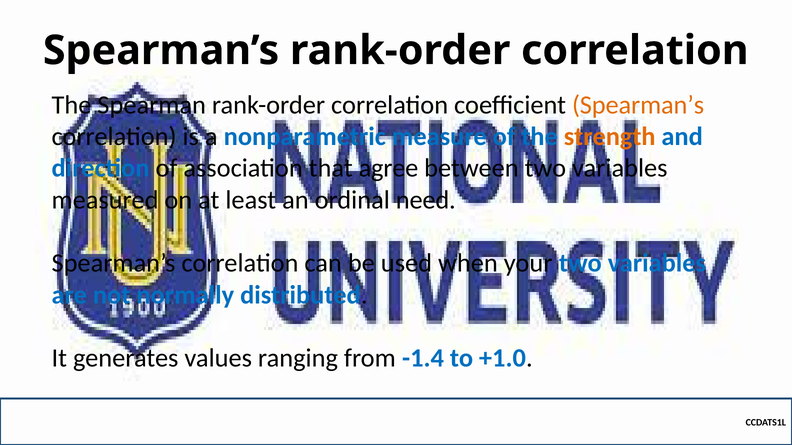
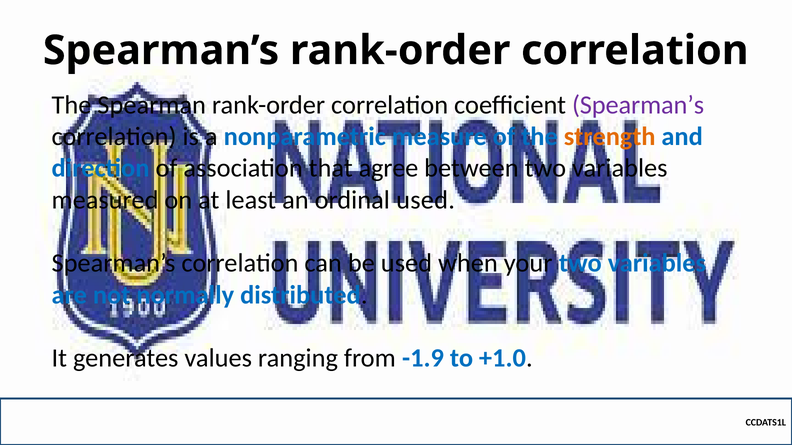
Spearman’s at (638, 105) colour: orange -> purple
ordinal need: need -> used
-1.4: -1.4 -> -1.9
